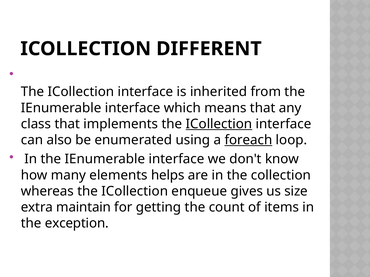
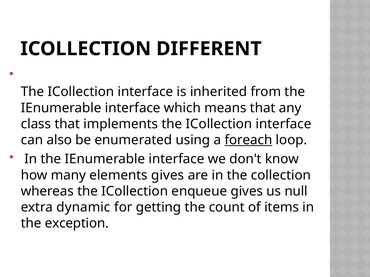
ICollection at (219, 124) underline: present -> none
elements helps: helps -> gives
size: size -> null
maintain: maintain -> dynamic
